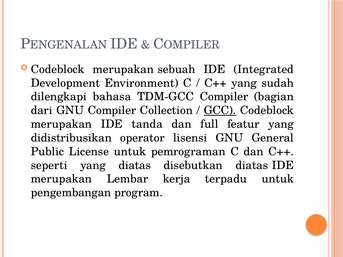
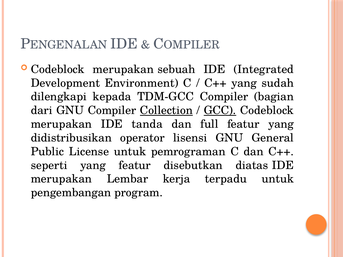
bahasa: bahasa -> kepada
Collection underline: none -> present
yang diatas: diatas -> featur
